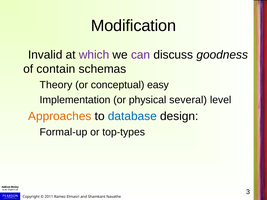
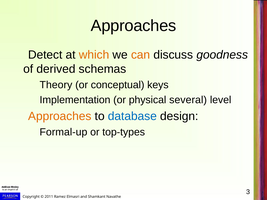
Modification at (134, 26): Modification -> Approaches
Invalid: Invalid -> Detect
which colour: purple -> orange
can colour: purple -> orange
contain: contain -> derived
easy: easy -> keys
